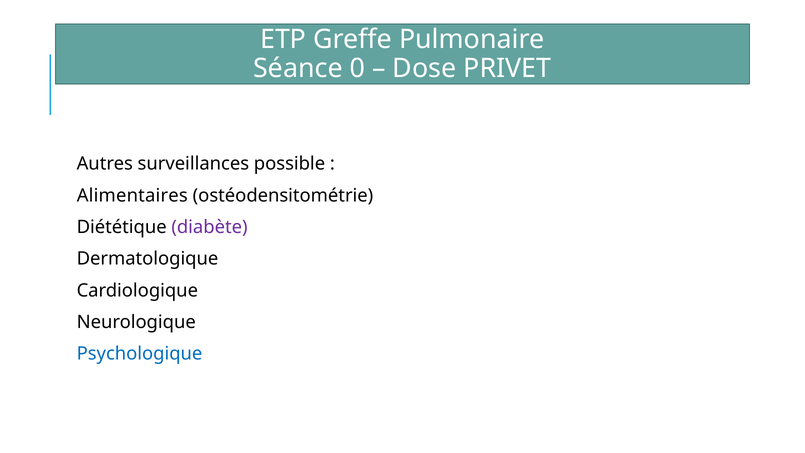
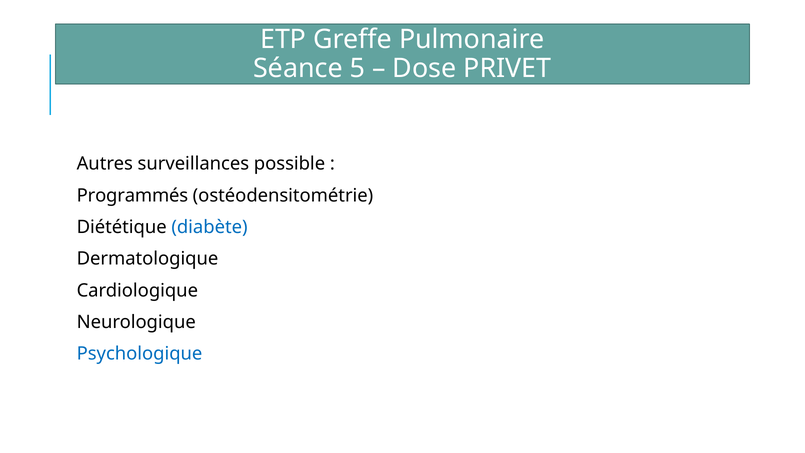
0: 0 -> 5
Alimentaires: Alimentaires -> Programmés
diabète colour: purple -> blue
